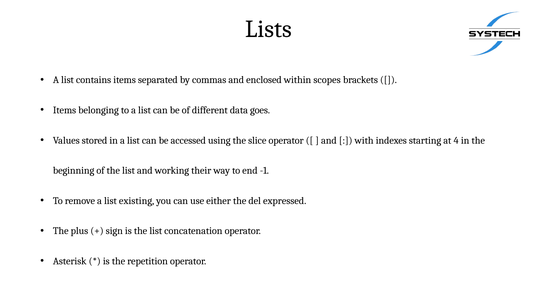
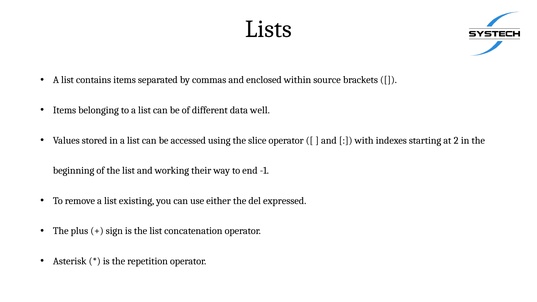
scopes: scopes -> source
goes: goes -> well
4: 4 -> 2
